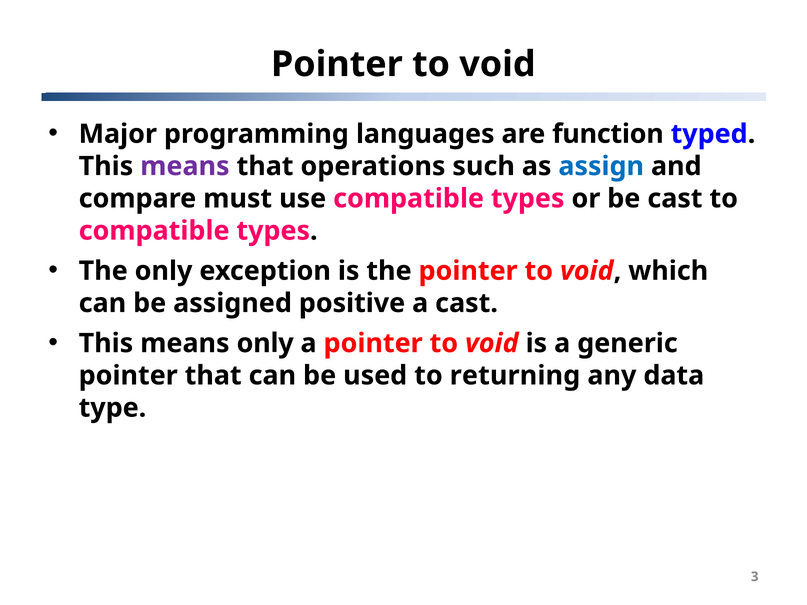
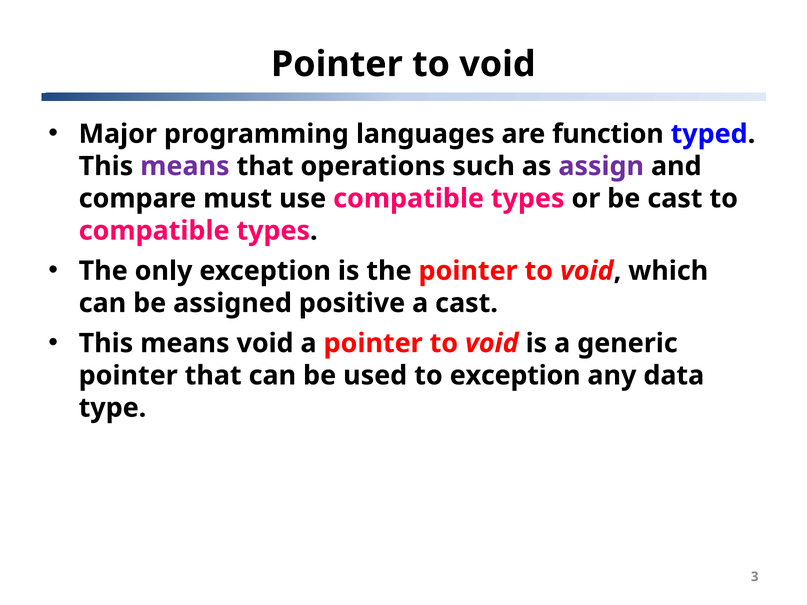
assign colour: blue -> purple
means only: only -> void
to returning: returning -> exception
